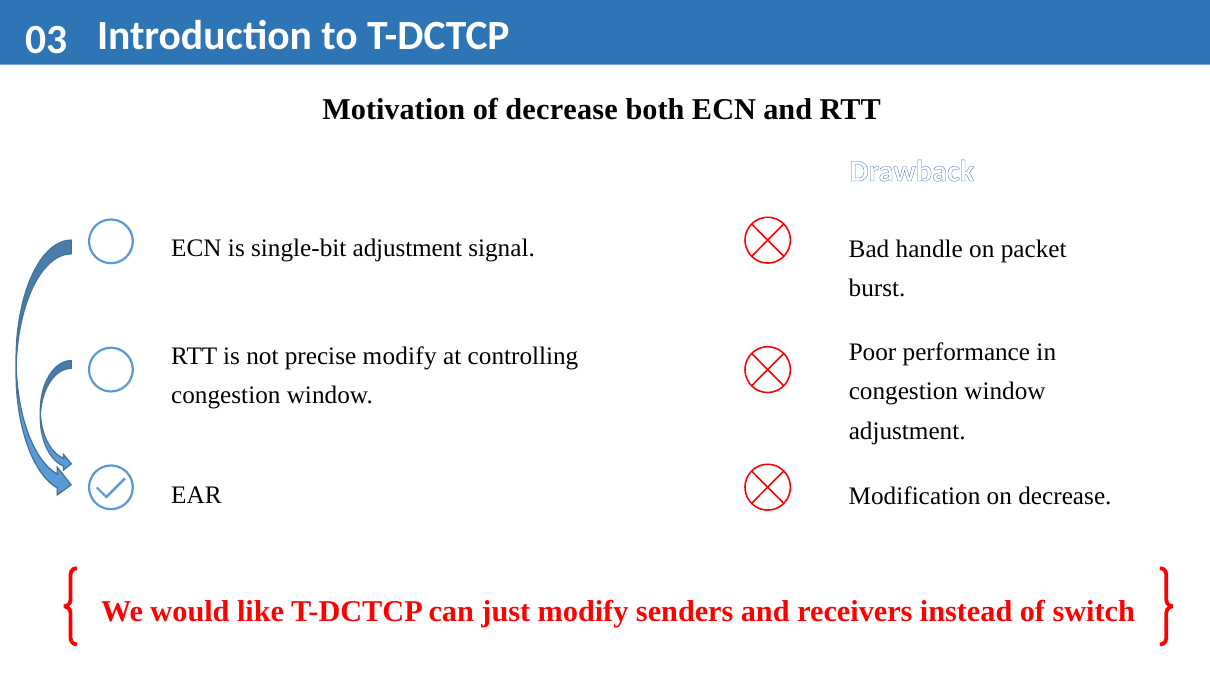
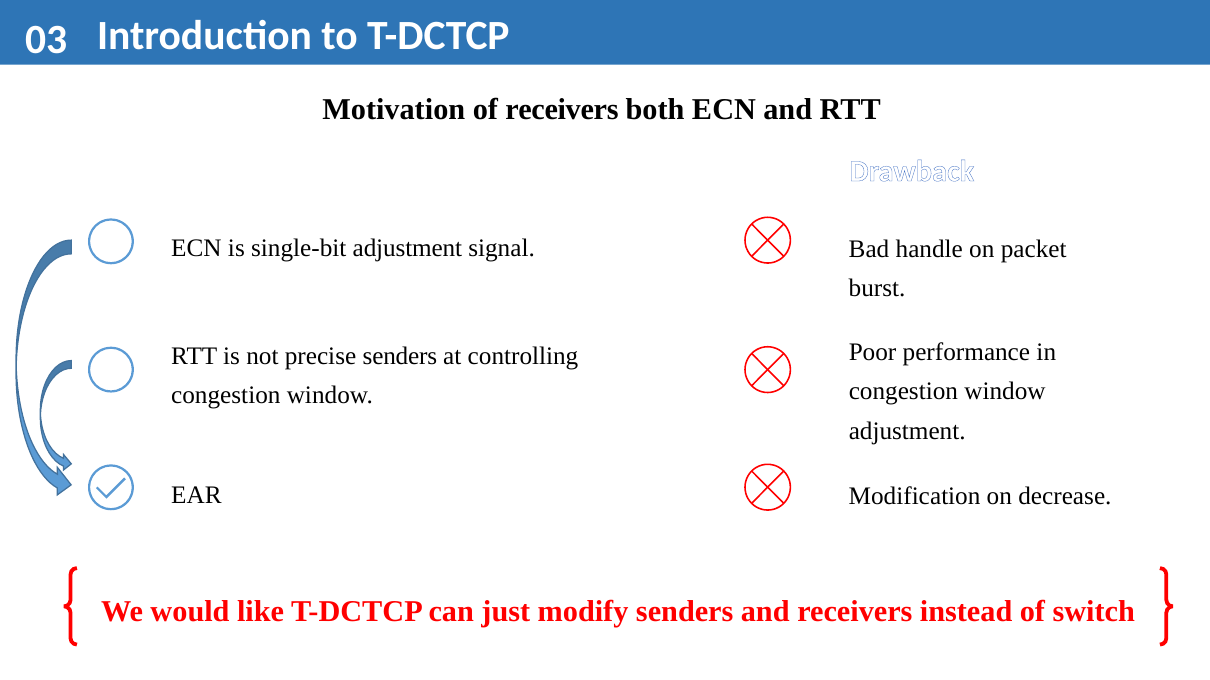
of decrease: decrease -> receivers
precise modify: modify -> senders
